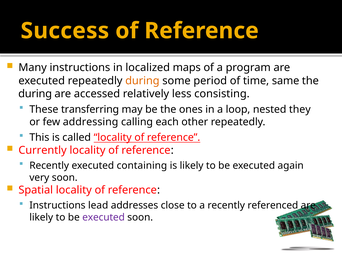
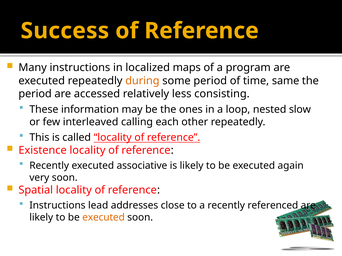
during at (35, 94): during -> period
transferring: transferring -> information
they: they -> slow
addressing: addressing -> interleaved
Currently: Currently -> Existence
containing: containing -> associative
executed at (104, 218) colour: purple -> orange
